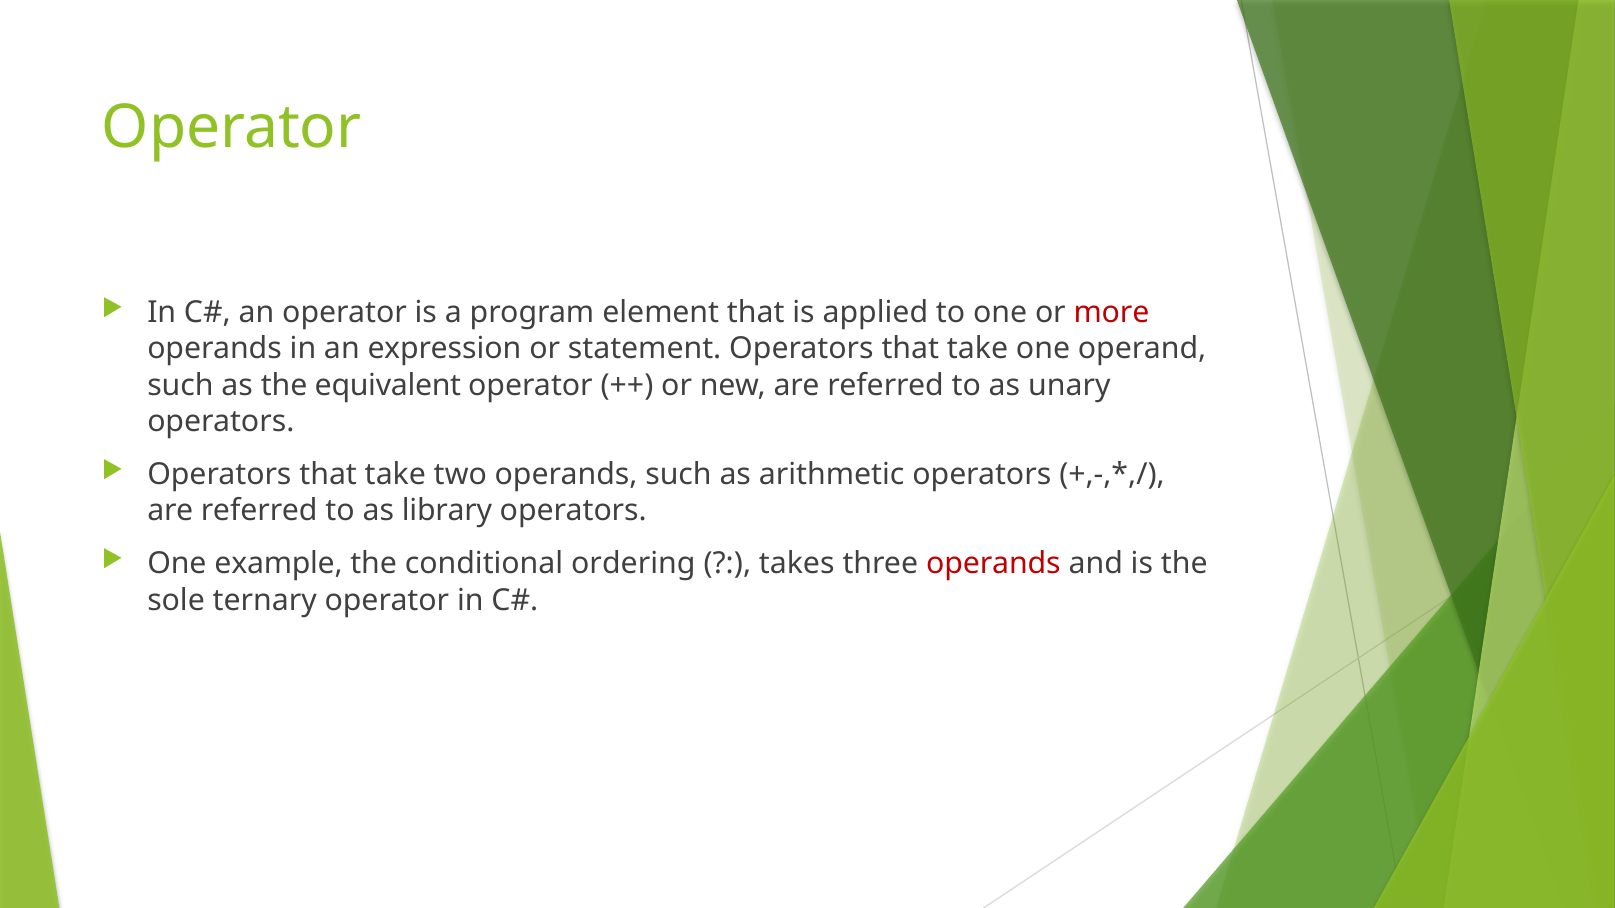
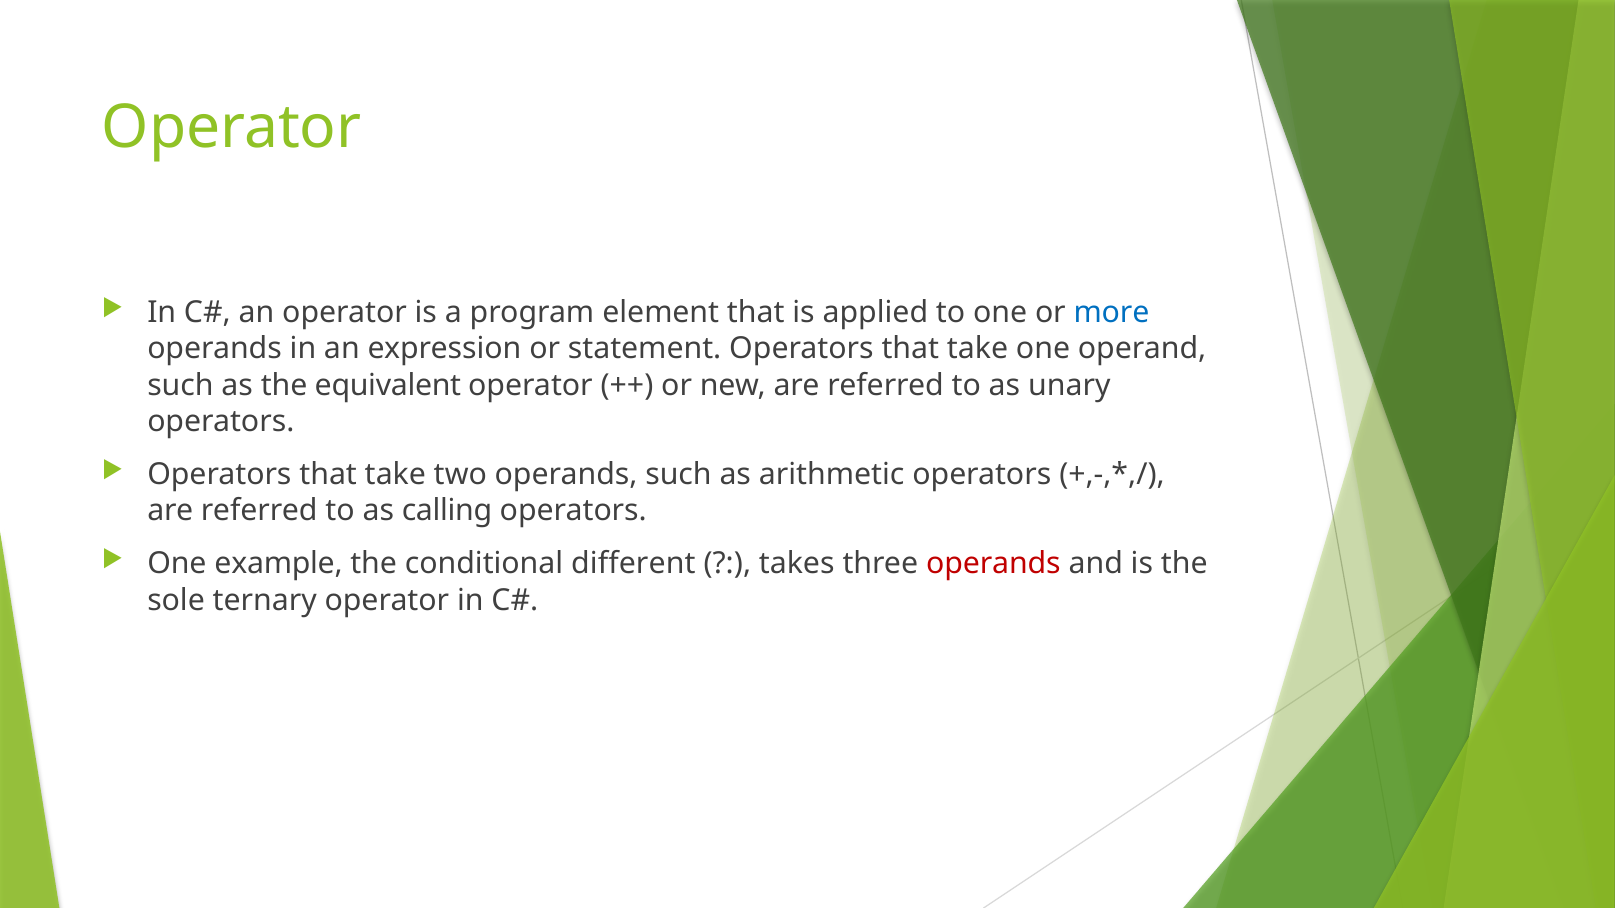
more colour: red -> blue
library: library -> calling
ordering: ordering -> different
